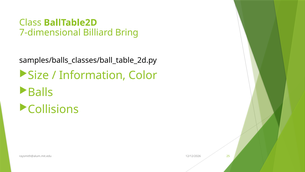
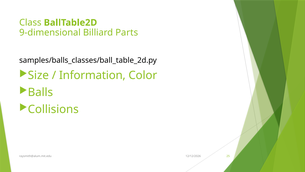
7-dimensional: 7-dimensional -> 9-dimensional
Bring: Bring -> Parts
